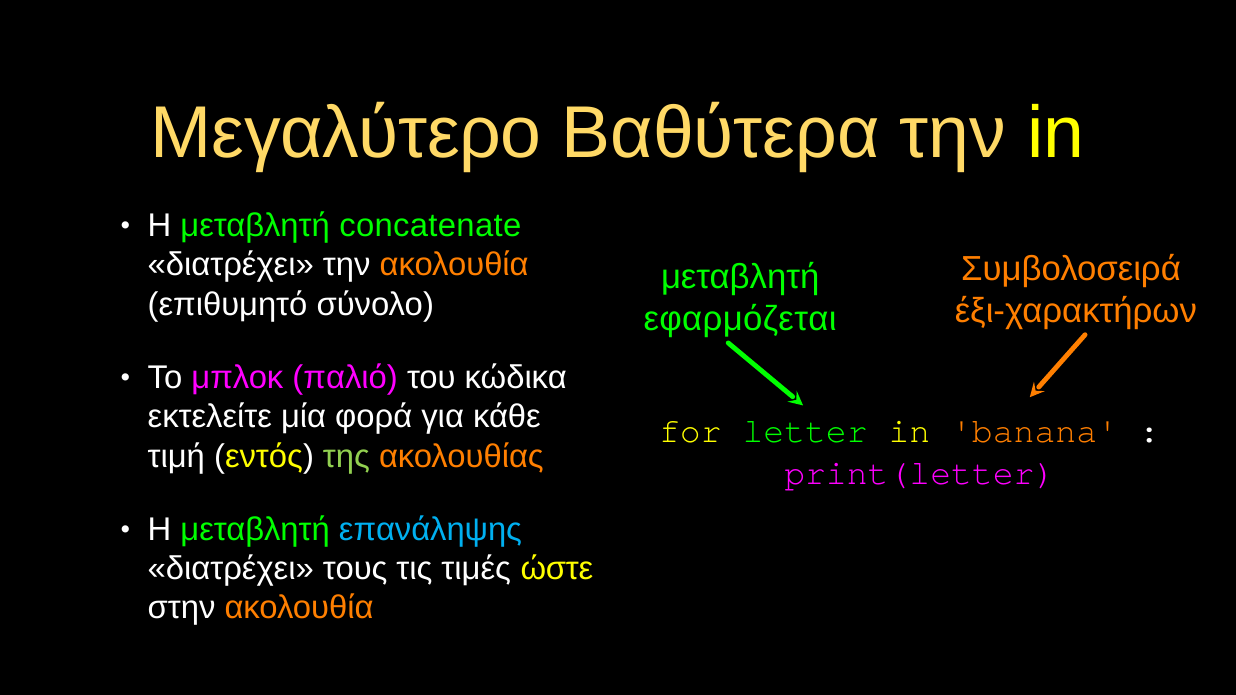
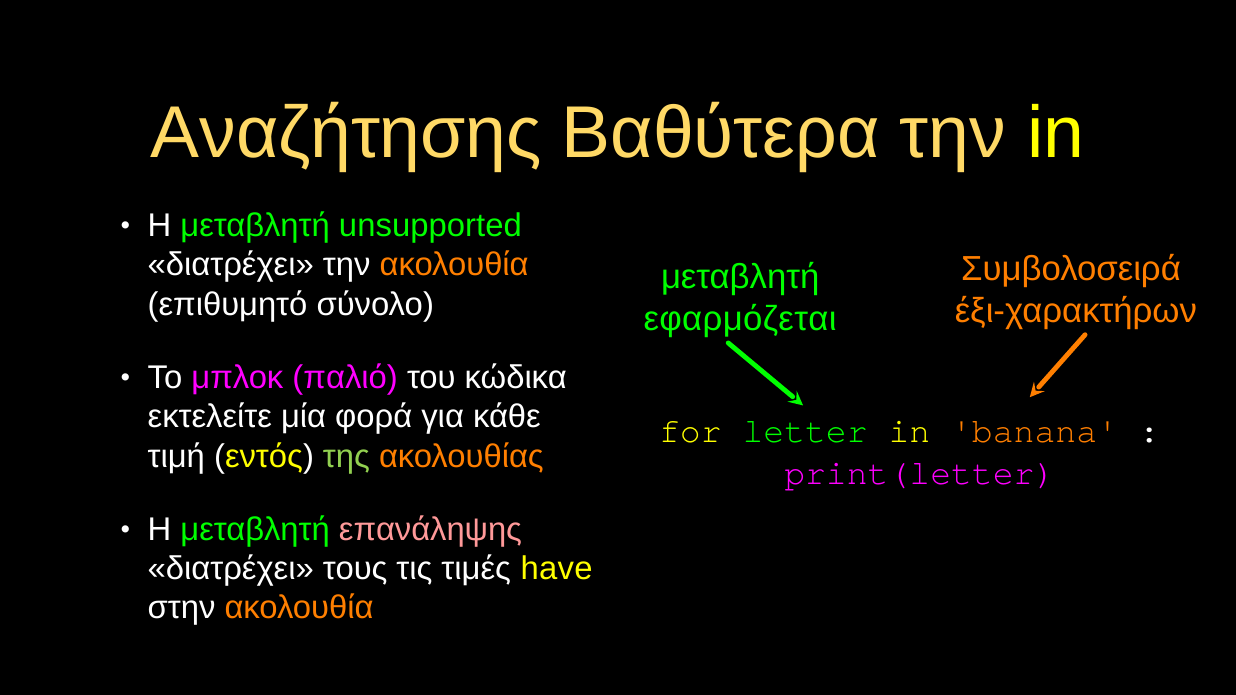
Μεγαλύτερο: Μεγαλύτερο -> Αναζήτησης
concatenate: concatenate -> unsupported
επανάληψης colour: light blue -> pink
ώστε: ώστε -> have
